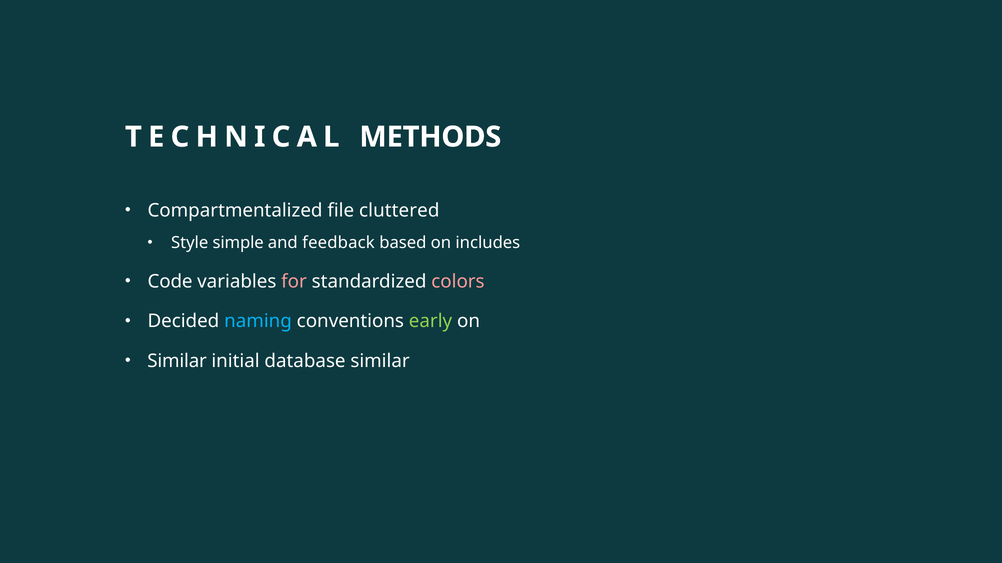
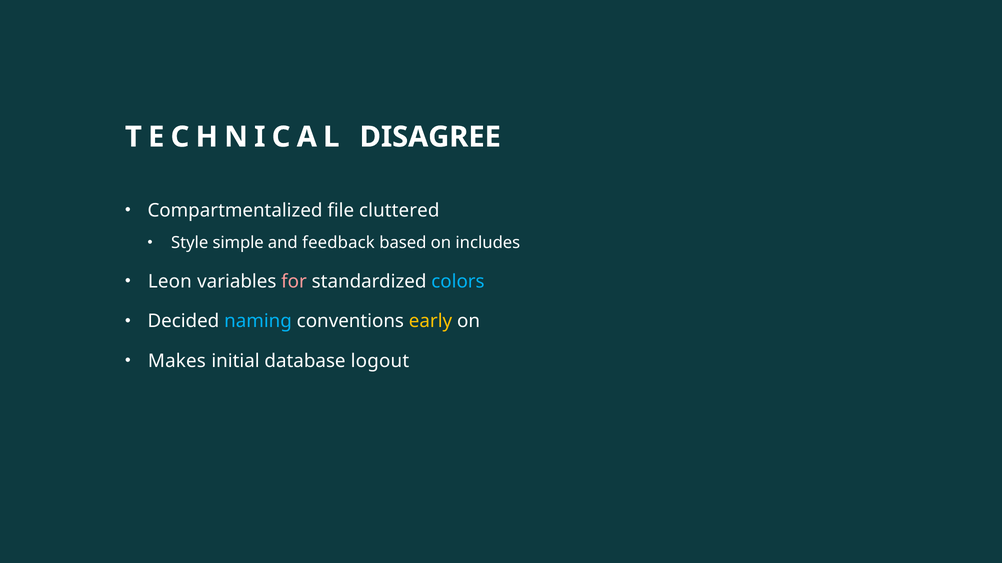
METHODS: METHODS -> DISAGREE
Code: Code -> Leon
colors colour: pink -> light blue
early colour: light green -> yellow
Similar at (177, 361): Similar -> Makes
database similar: similar -> logout
